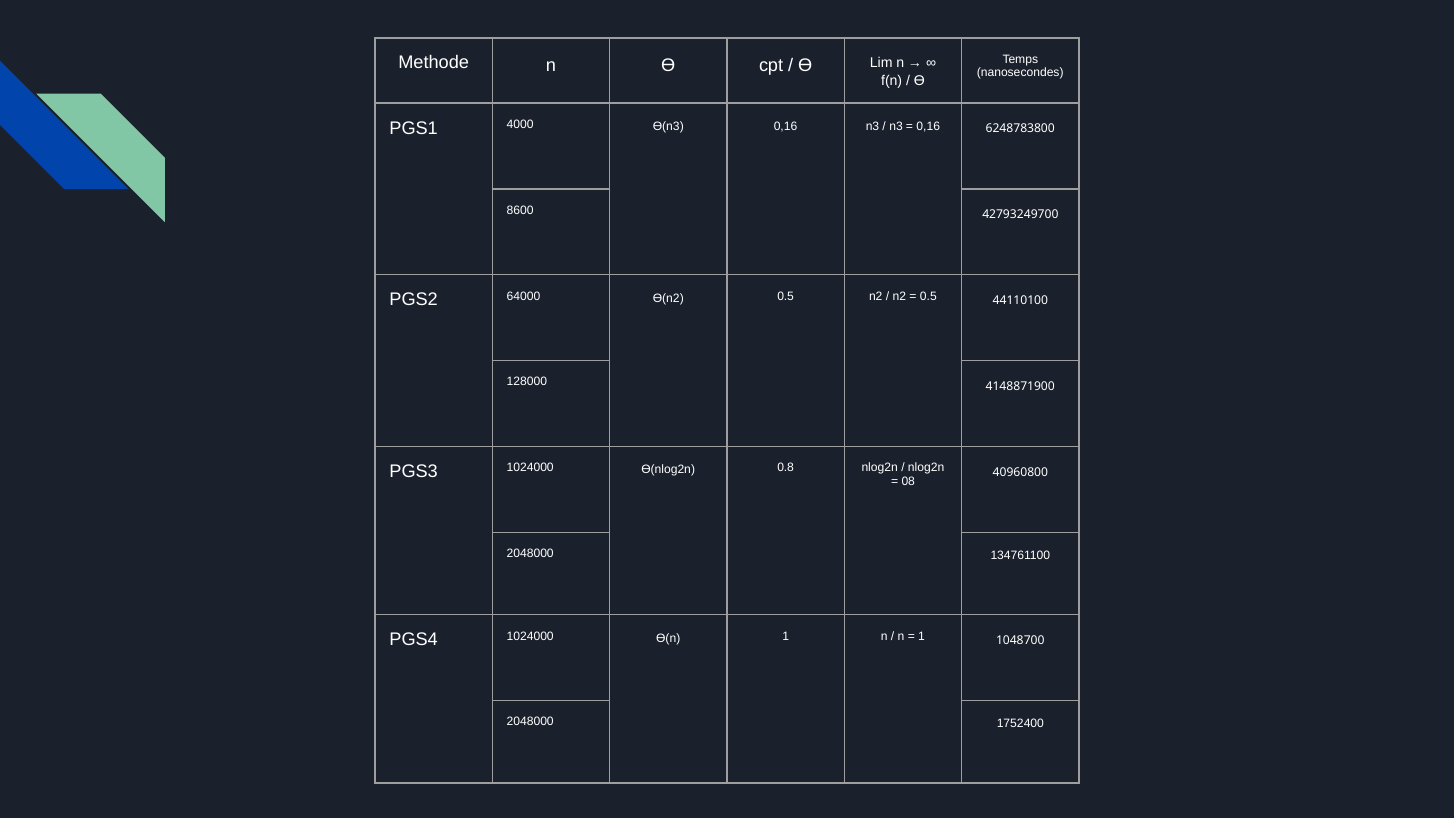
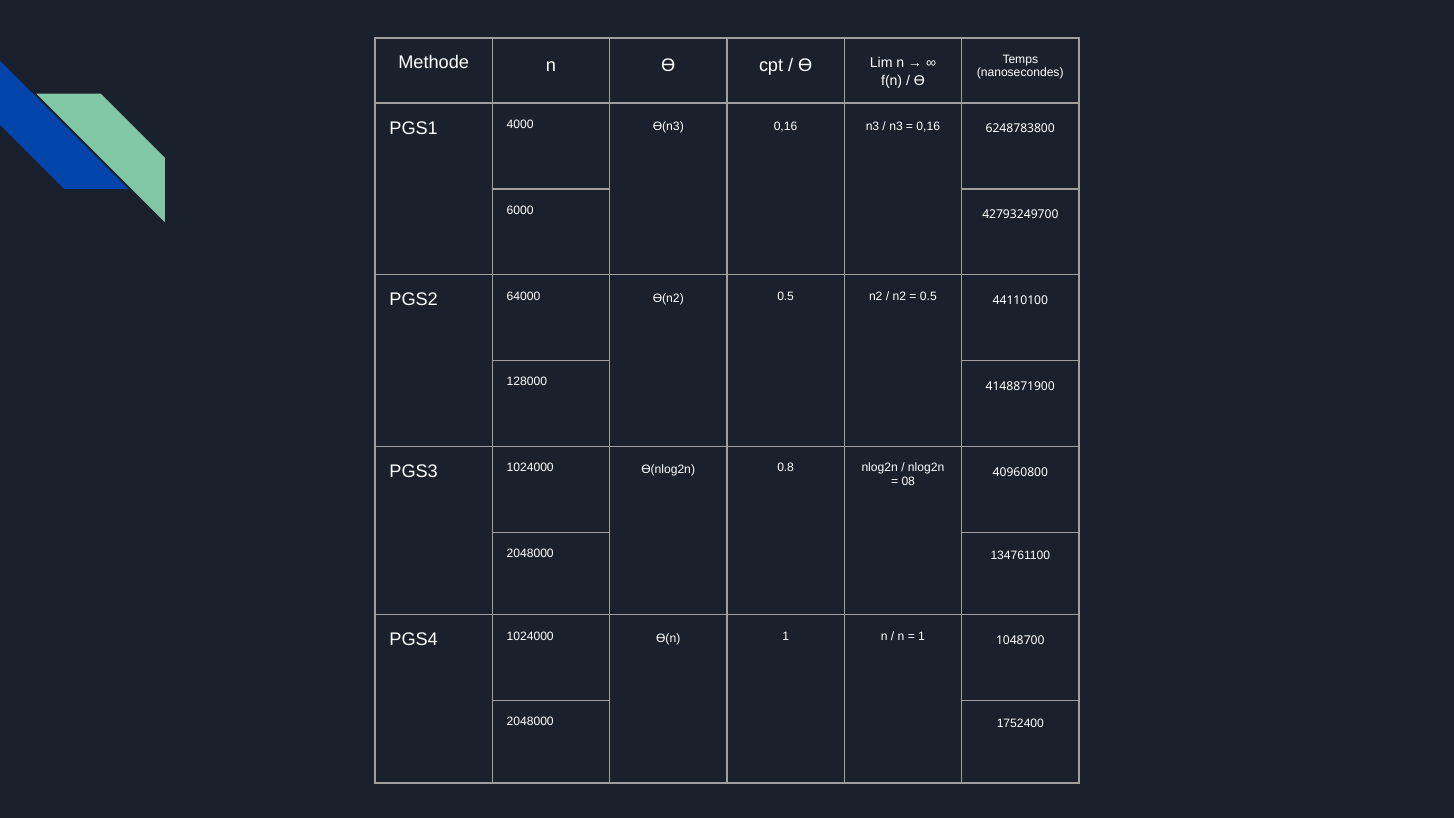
8600: 8600 -> 6000
